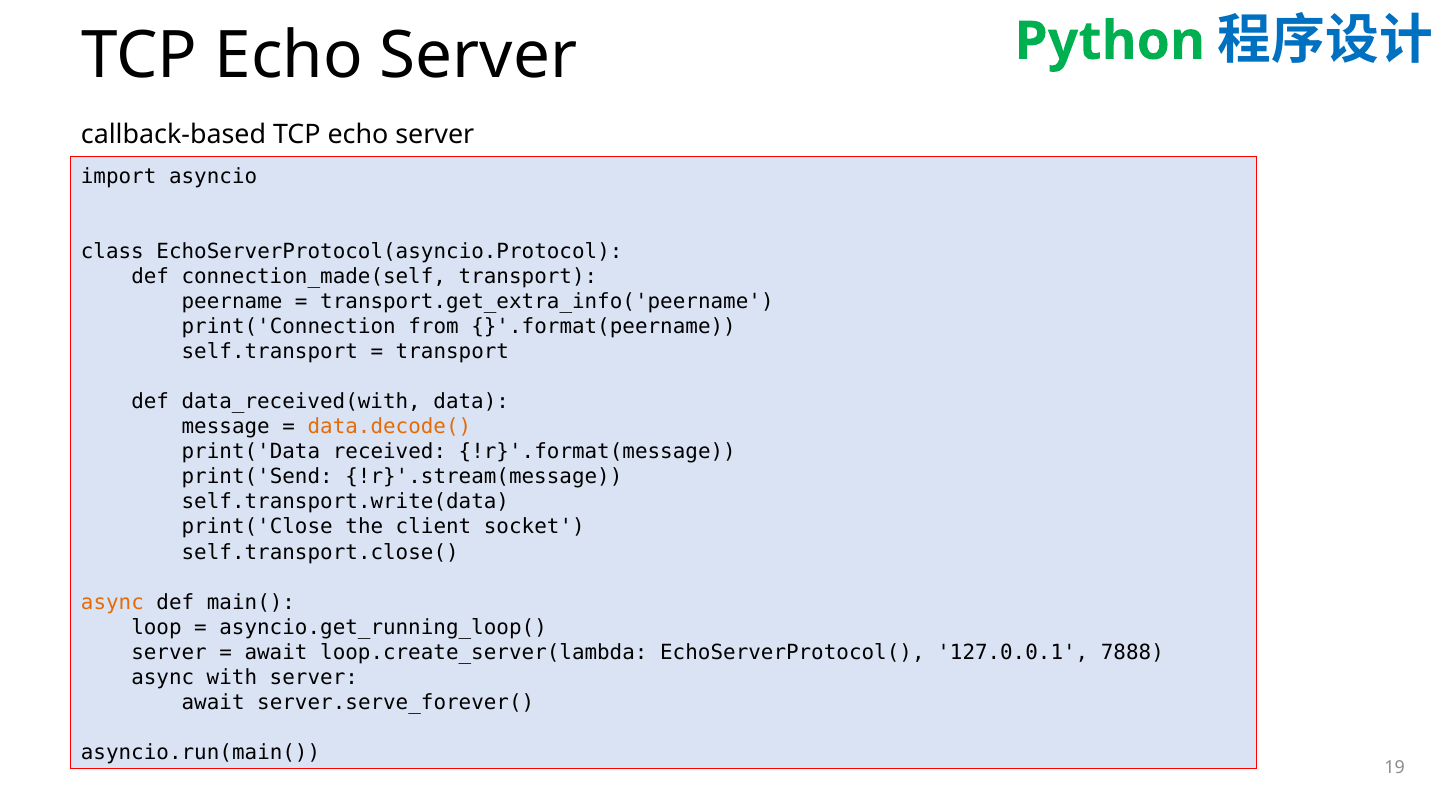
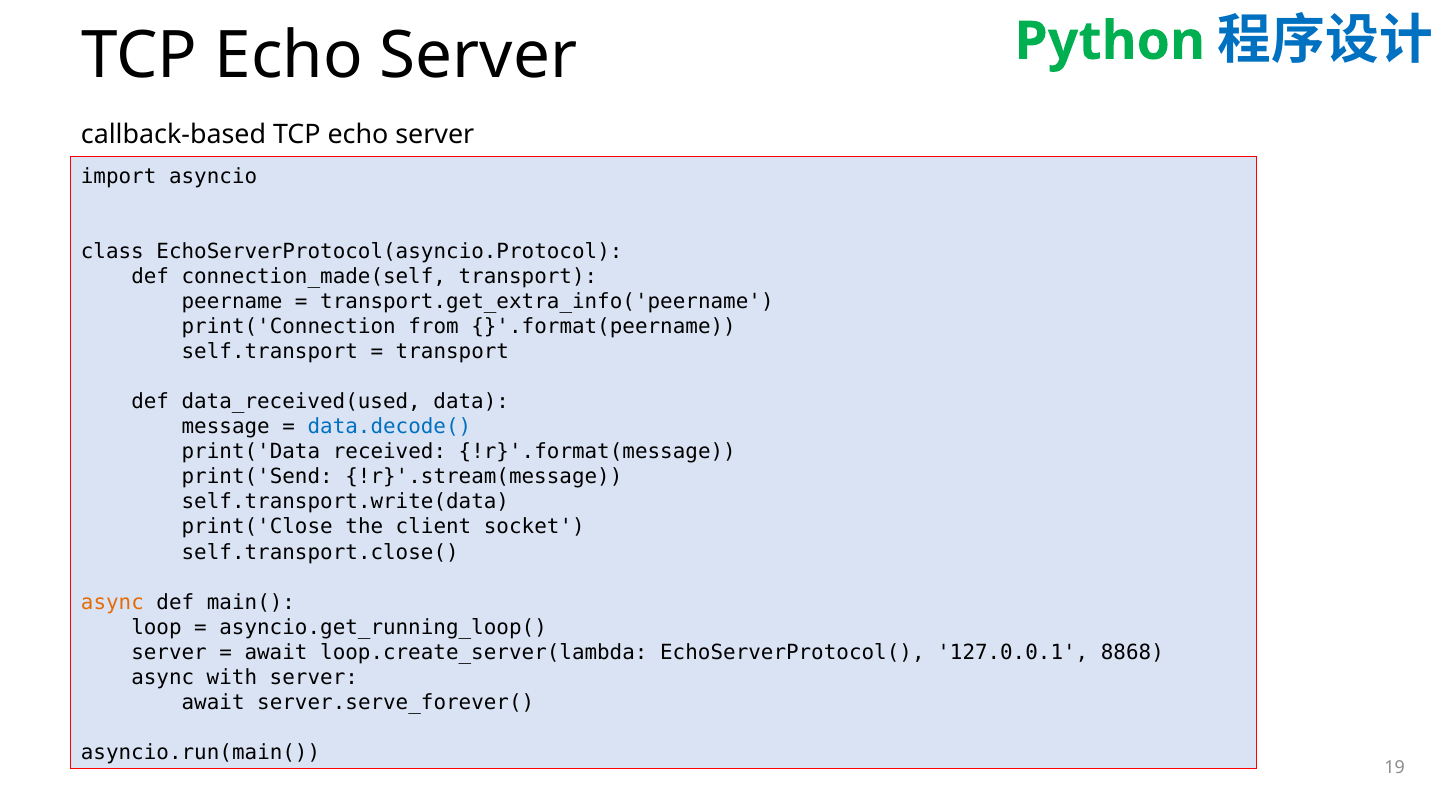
data_received(with: data_received(with -> data_received(used
data.decode( colour: orange -> blue
7888: 7888 -> 8868
